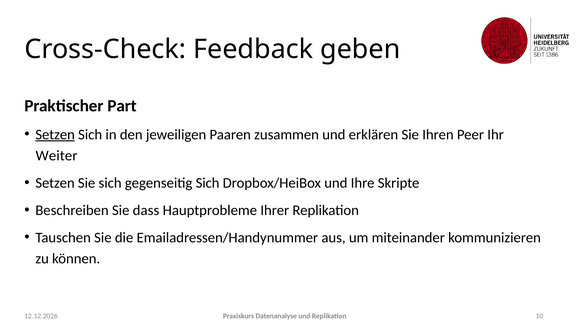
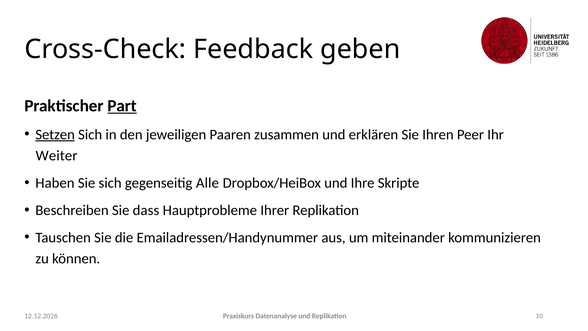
Part underline: none -> present
Setzen at (55, 183): Setzen -> Haben
gegenseitig Sich: Sich -> Alle
